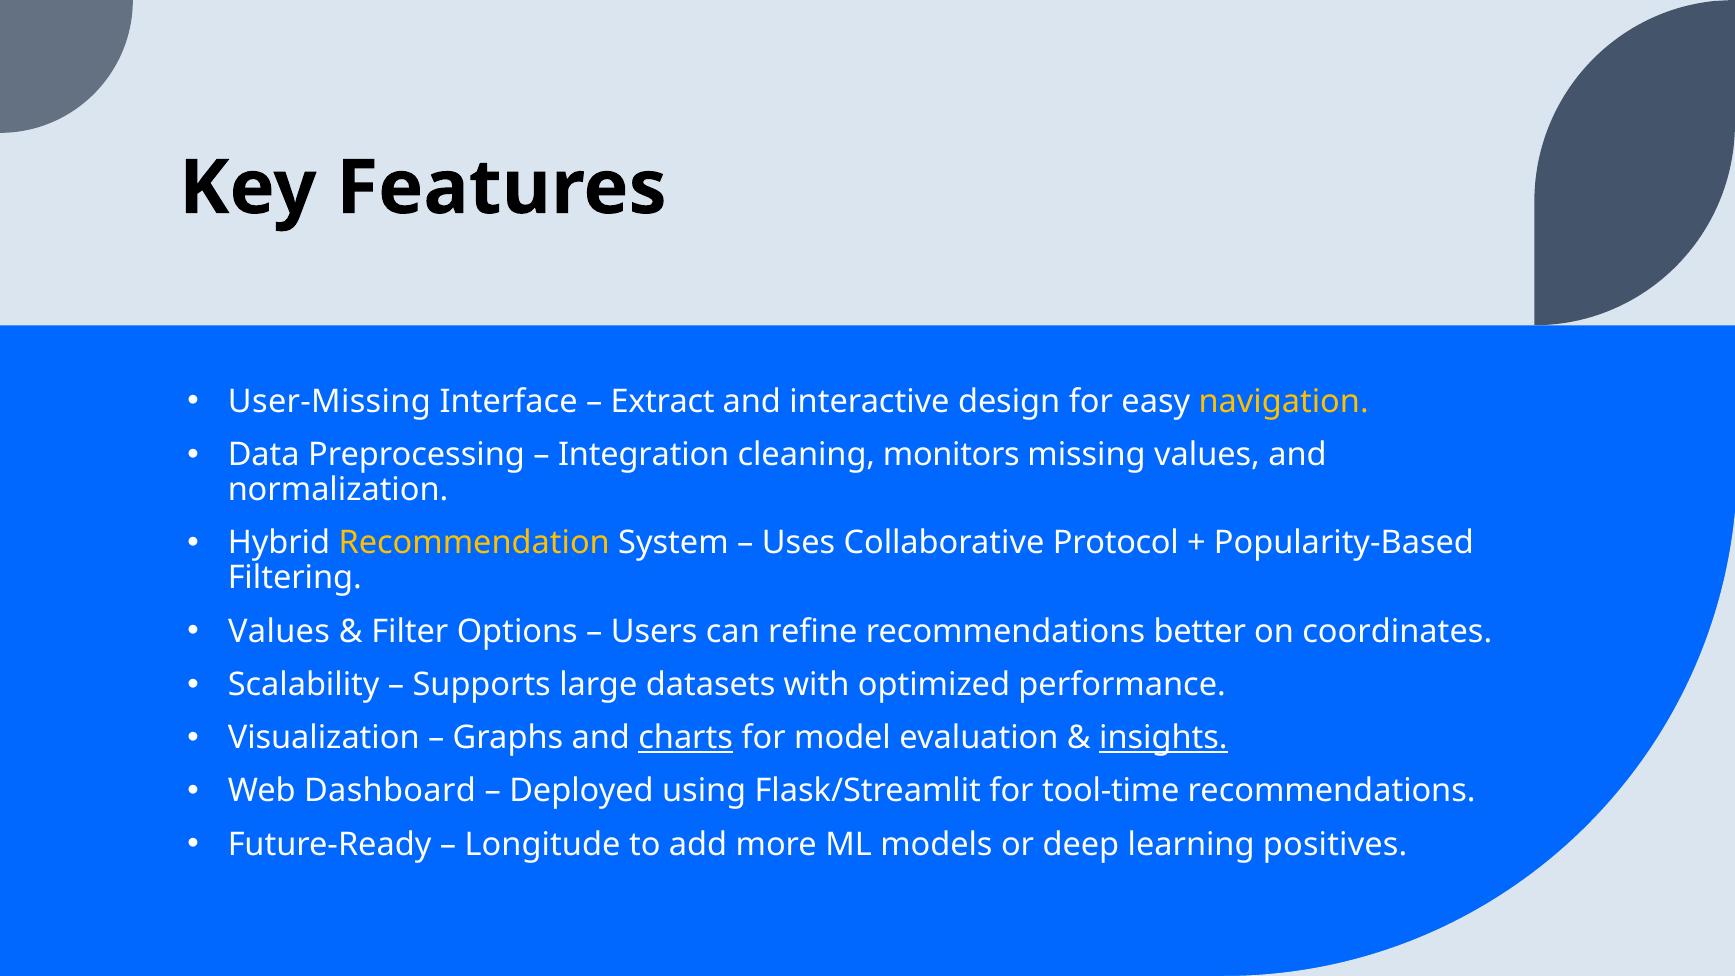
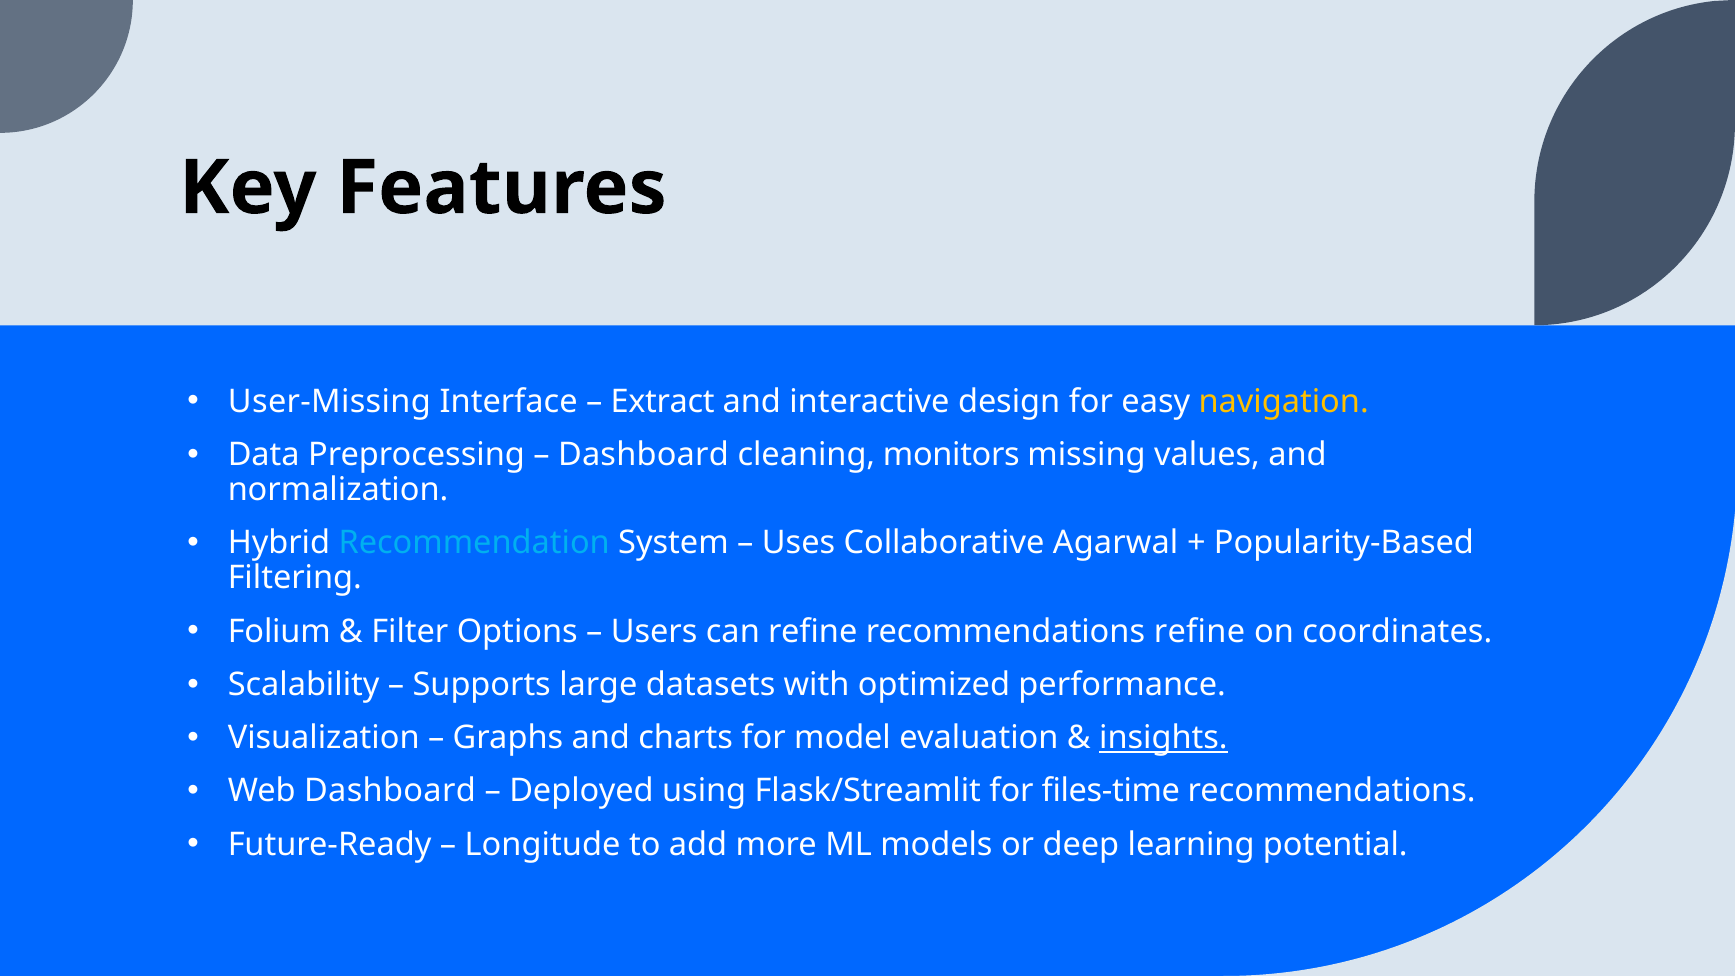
Integration at (644, 455): Integration -> Dashboard
Recommendation colour: yellow -> light blue
Protocol: Protocol -> Agarwal
Values at (279, 631): Values -> Folium
recommendations better: better -> refine
charts underline: present -> none
tool-time: tool-time -> files-time
positives: positives -> potential
